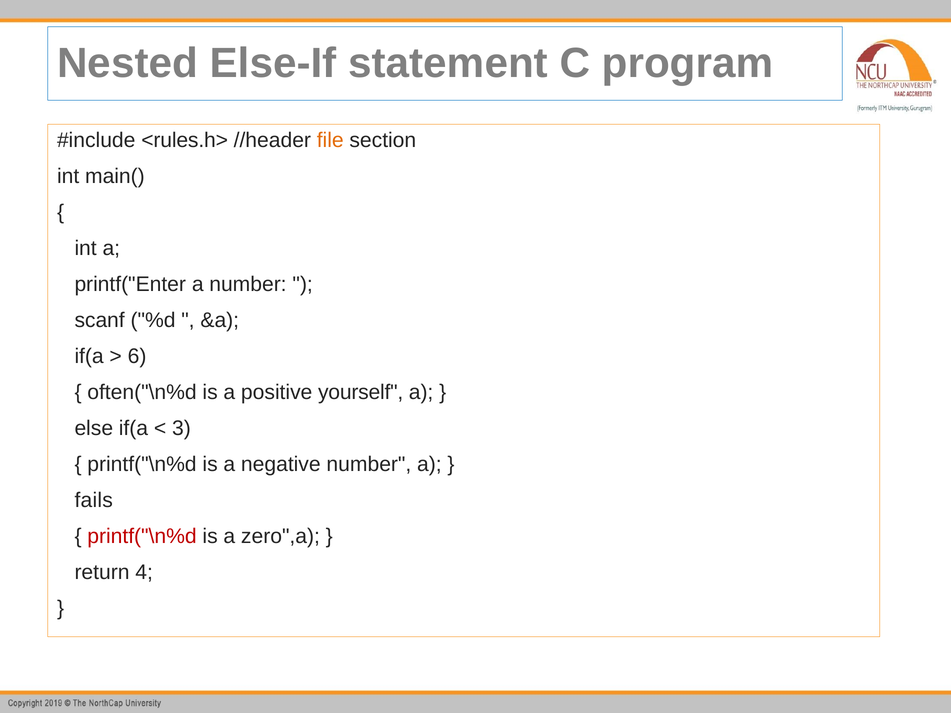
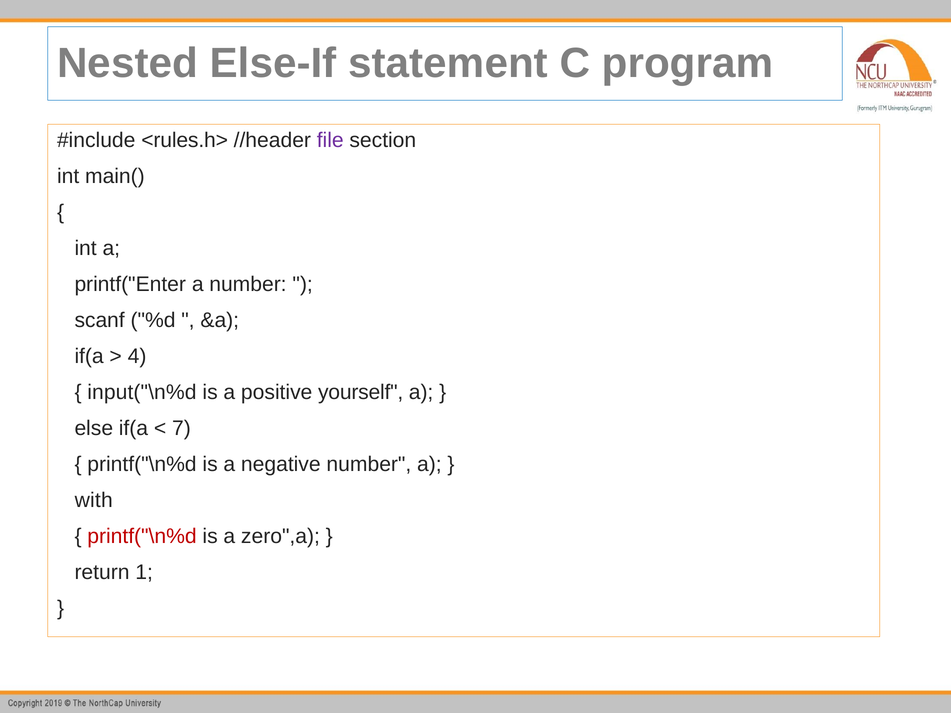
file colour: orange -> purple
6: 6 -> 4
often("\n%d: often("\n%d -> input("\n%d
3: 3 -> 7
fails: fails -> with
4: 4 -> 1
